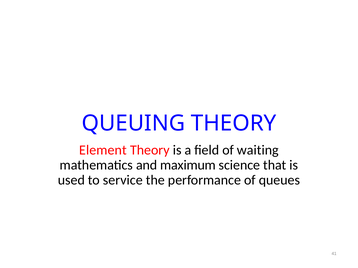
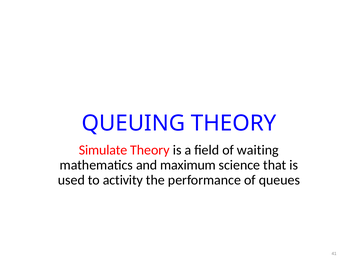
Element: Element -> Simulate
service: service -> activity
